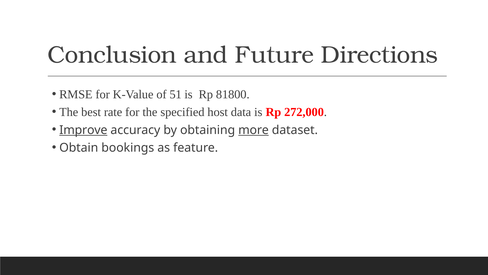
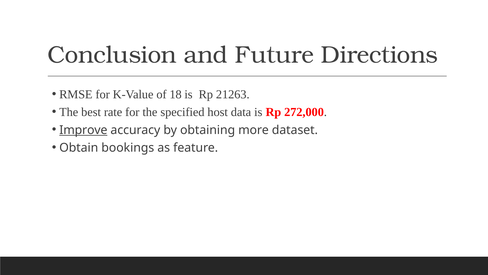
51: 51 -> 18
81800: 81800 -> 21263
more underline: present -> none
